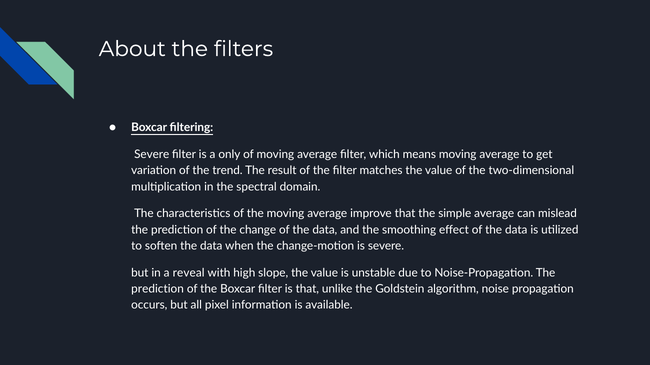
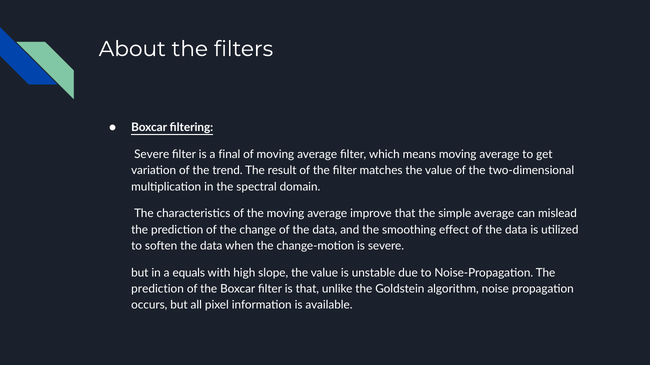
only: only -> final
reveal: reveal -> equals
